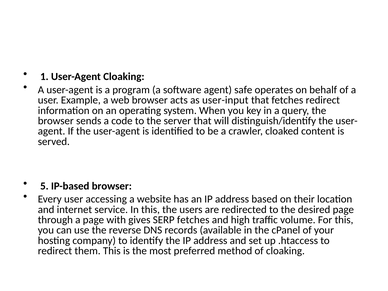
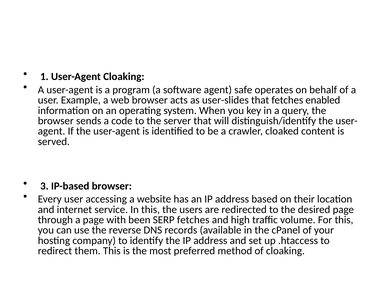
user-input: user-input -> user-slides
fetches redirect: redirect -> enabled
5: 5 -> 3
gives: gives -> been
